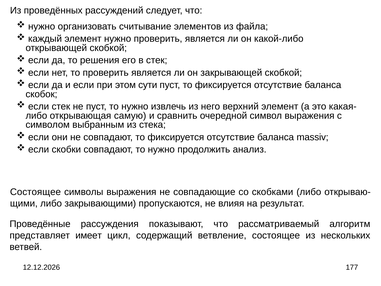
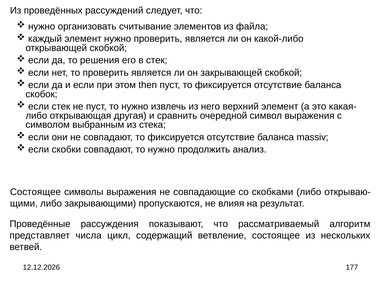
сути: сути -> then
самую: самую -> другая
имеет: имеет -> числа
